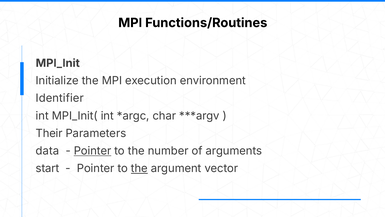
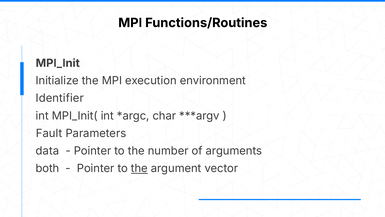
Their: Their -> Fault
Pointer at (93, 151) underline: present -> none
start: start -> both
